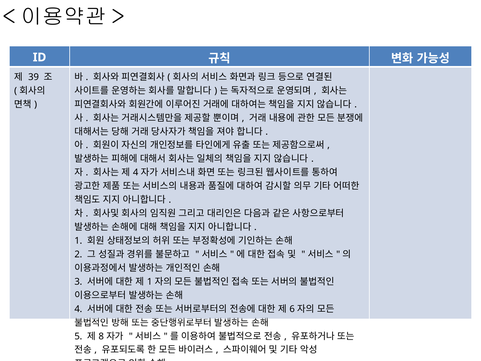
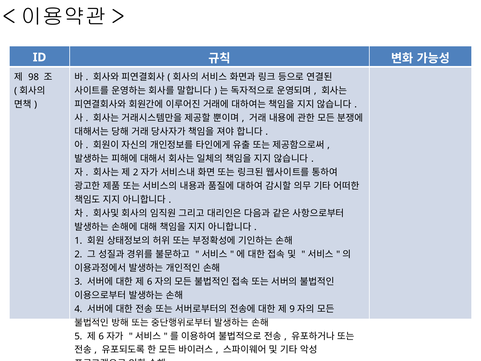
39: 39 -> 98
4 at (136, 172): 4 -> 2
1 at (150, 281): 1 -> 6
6: 6 -> 9
8 at (101, 336): 8 -> 6
